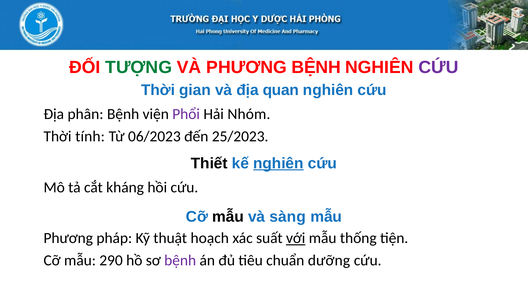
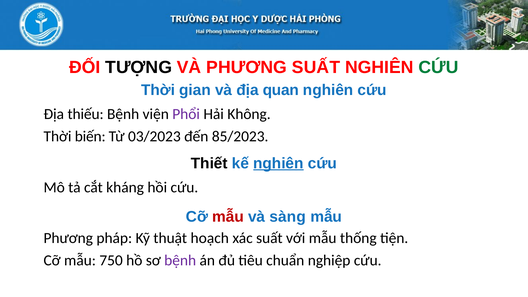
TƯỢNG colour: green -> black
PHƯƠNG BỆNH: BỆNH -> SUẤT
CỨU at (438, 67) colour: purple -> green
phân: phân -> thiếu
Nhóm: Nhóm -> Không
tính: tính -> biến
06/2023: 06/2023 -> 03/2023
25/2023: 25/2023 -> 85/2023
mẫu at (228, 217) colour: black -> red
với underline: present -> none
290: 290 -> 750
dưỡng: dưỡng -> nghiệp
